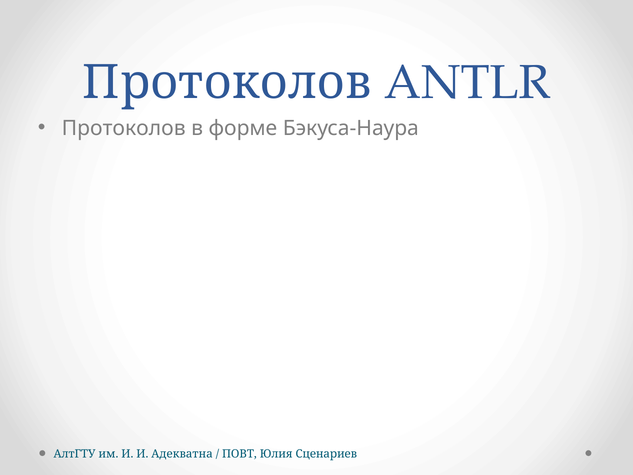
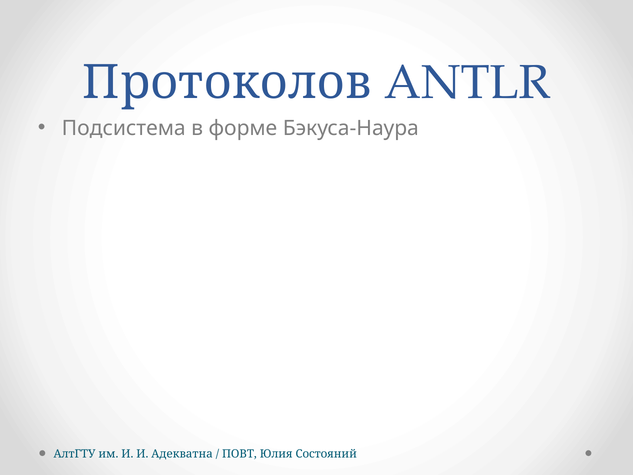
Протоколов at (124, 128): Протоколов -> Подсистема
Сценариев: Сценариев -> Состояний
